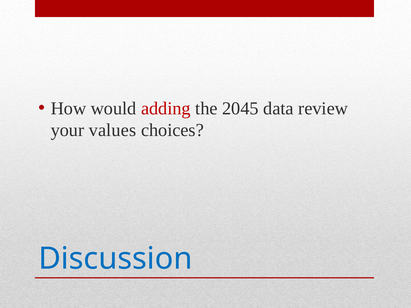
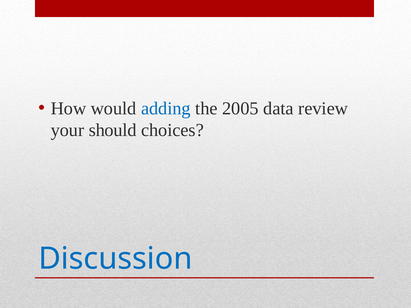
adding colour: red -> blue
2045: 2045 -> 2005
values: values -> should
